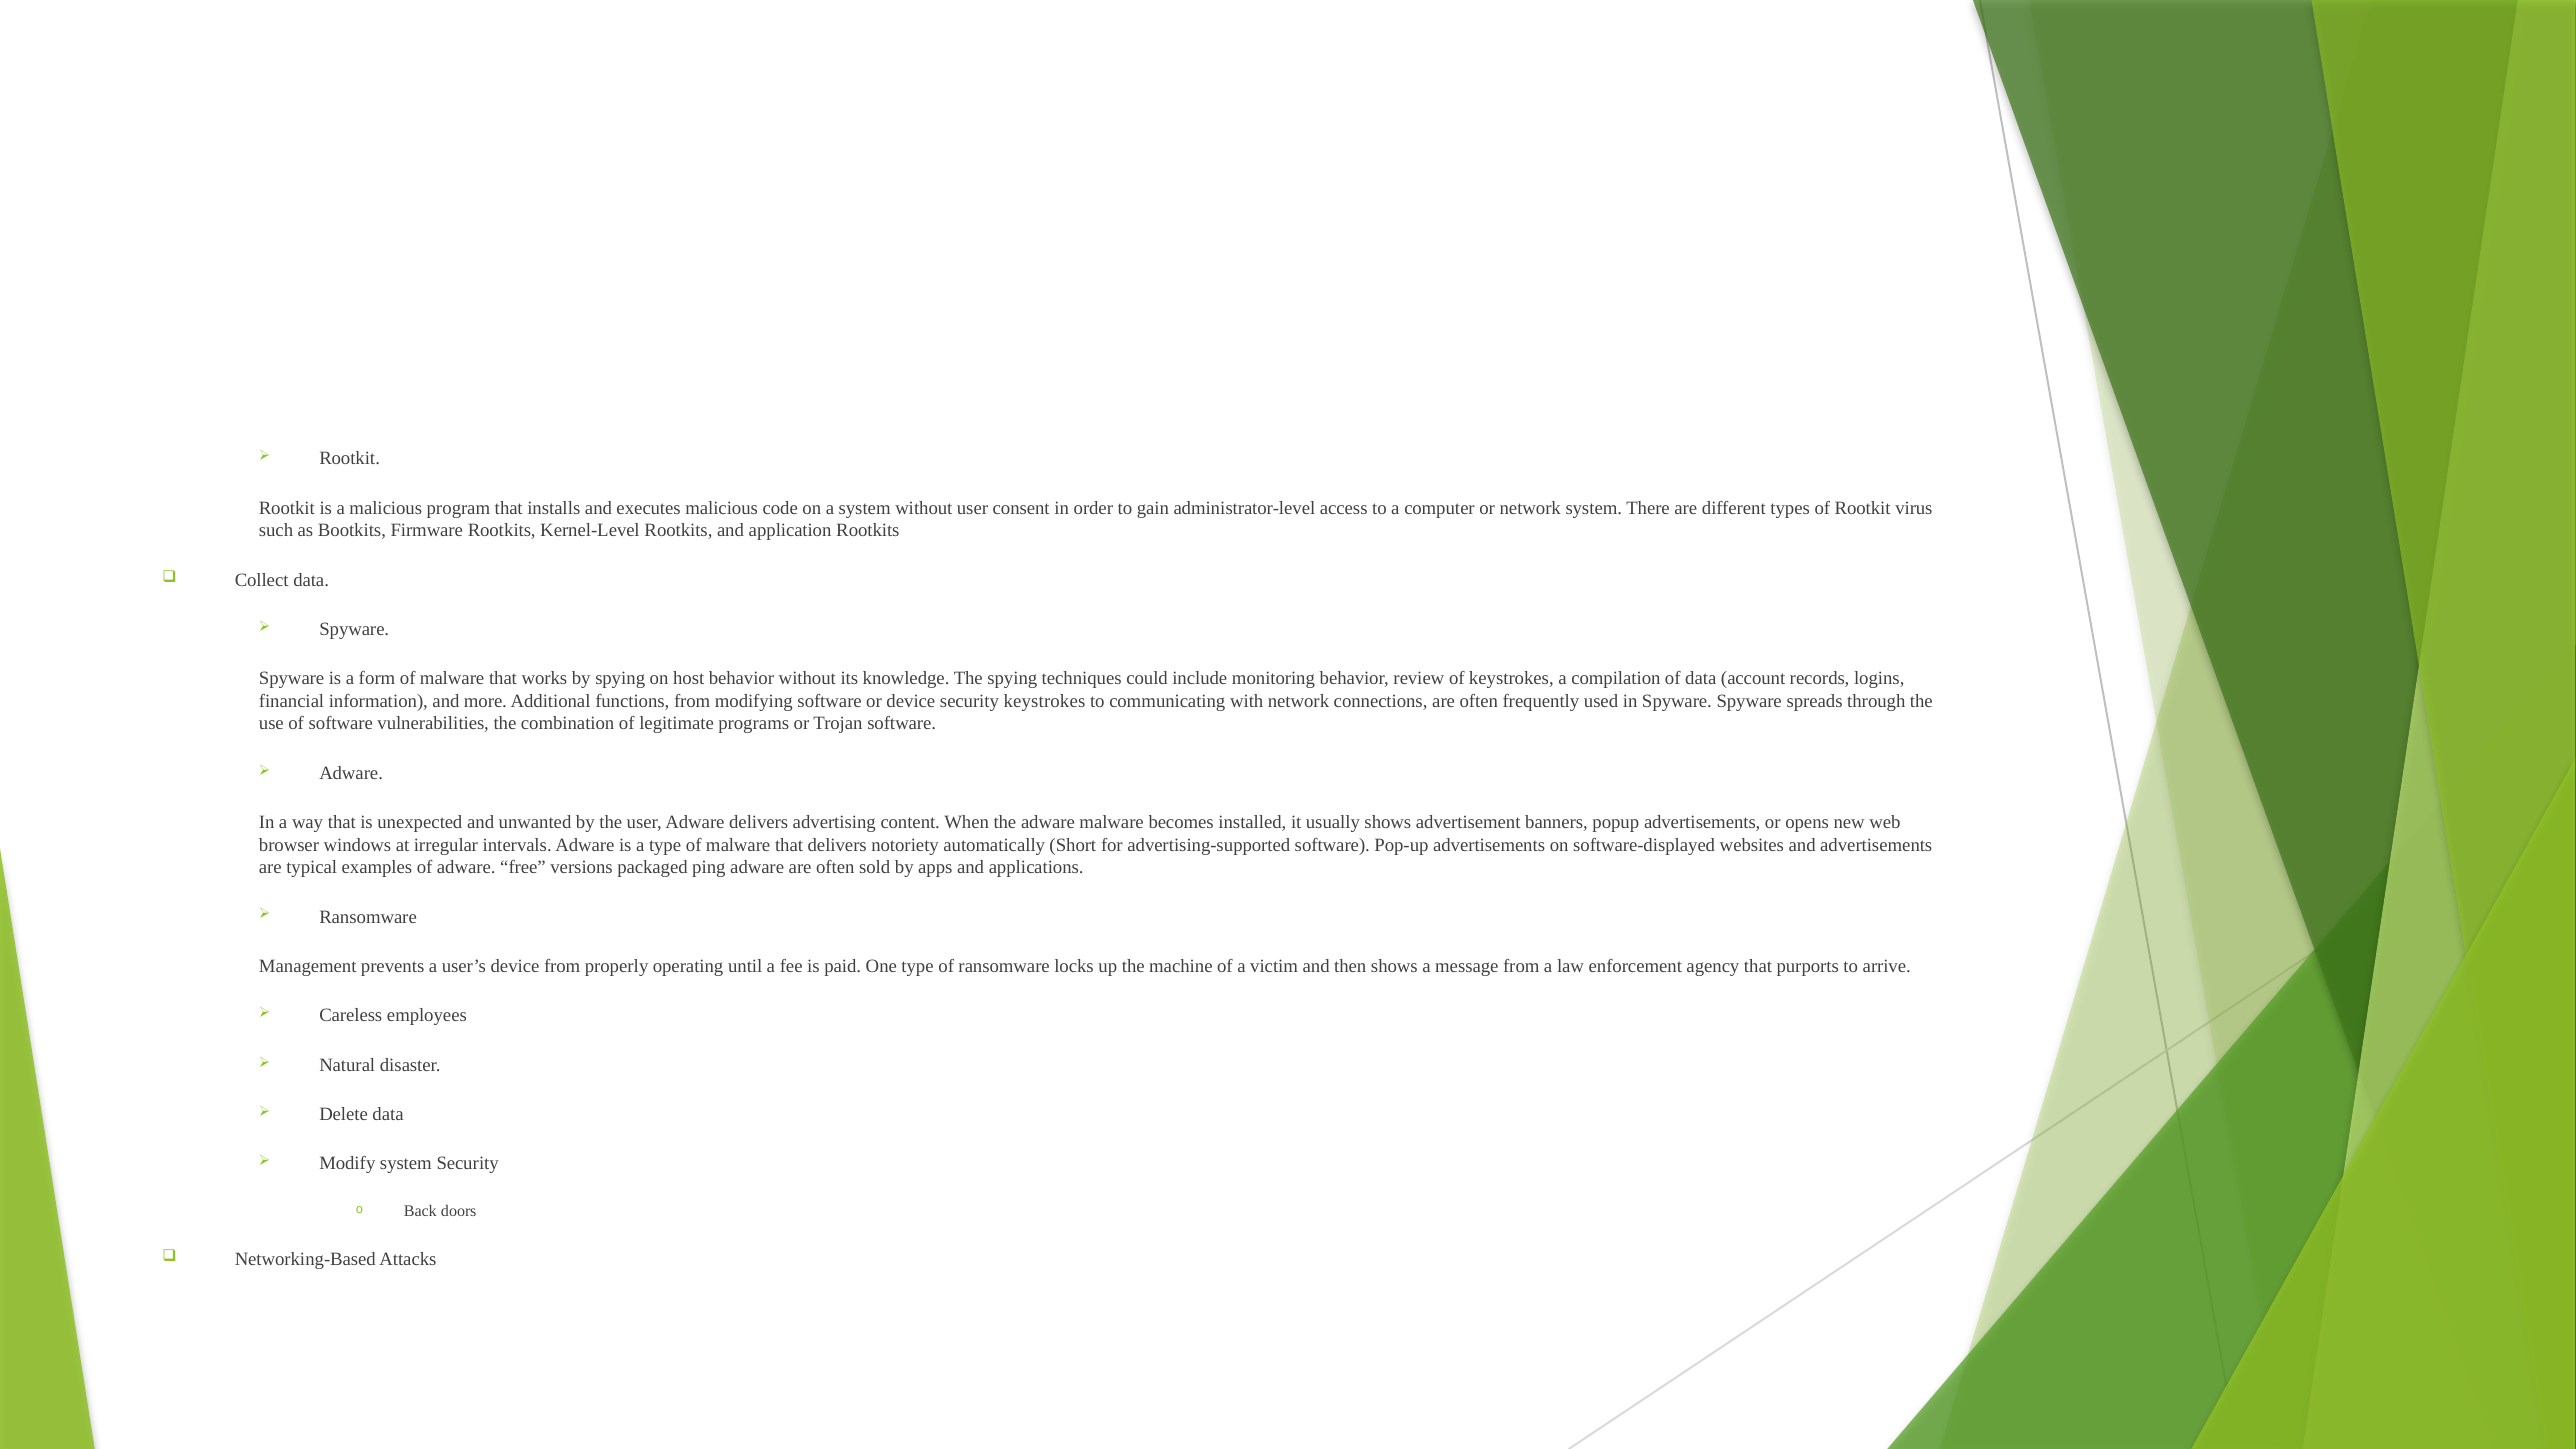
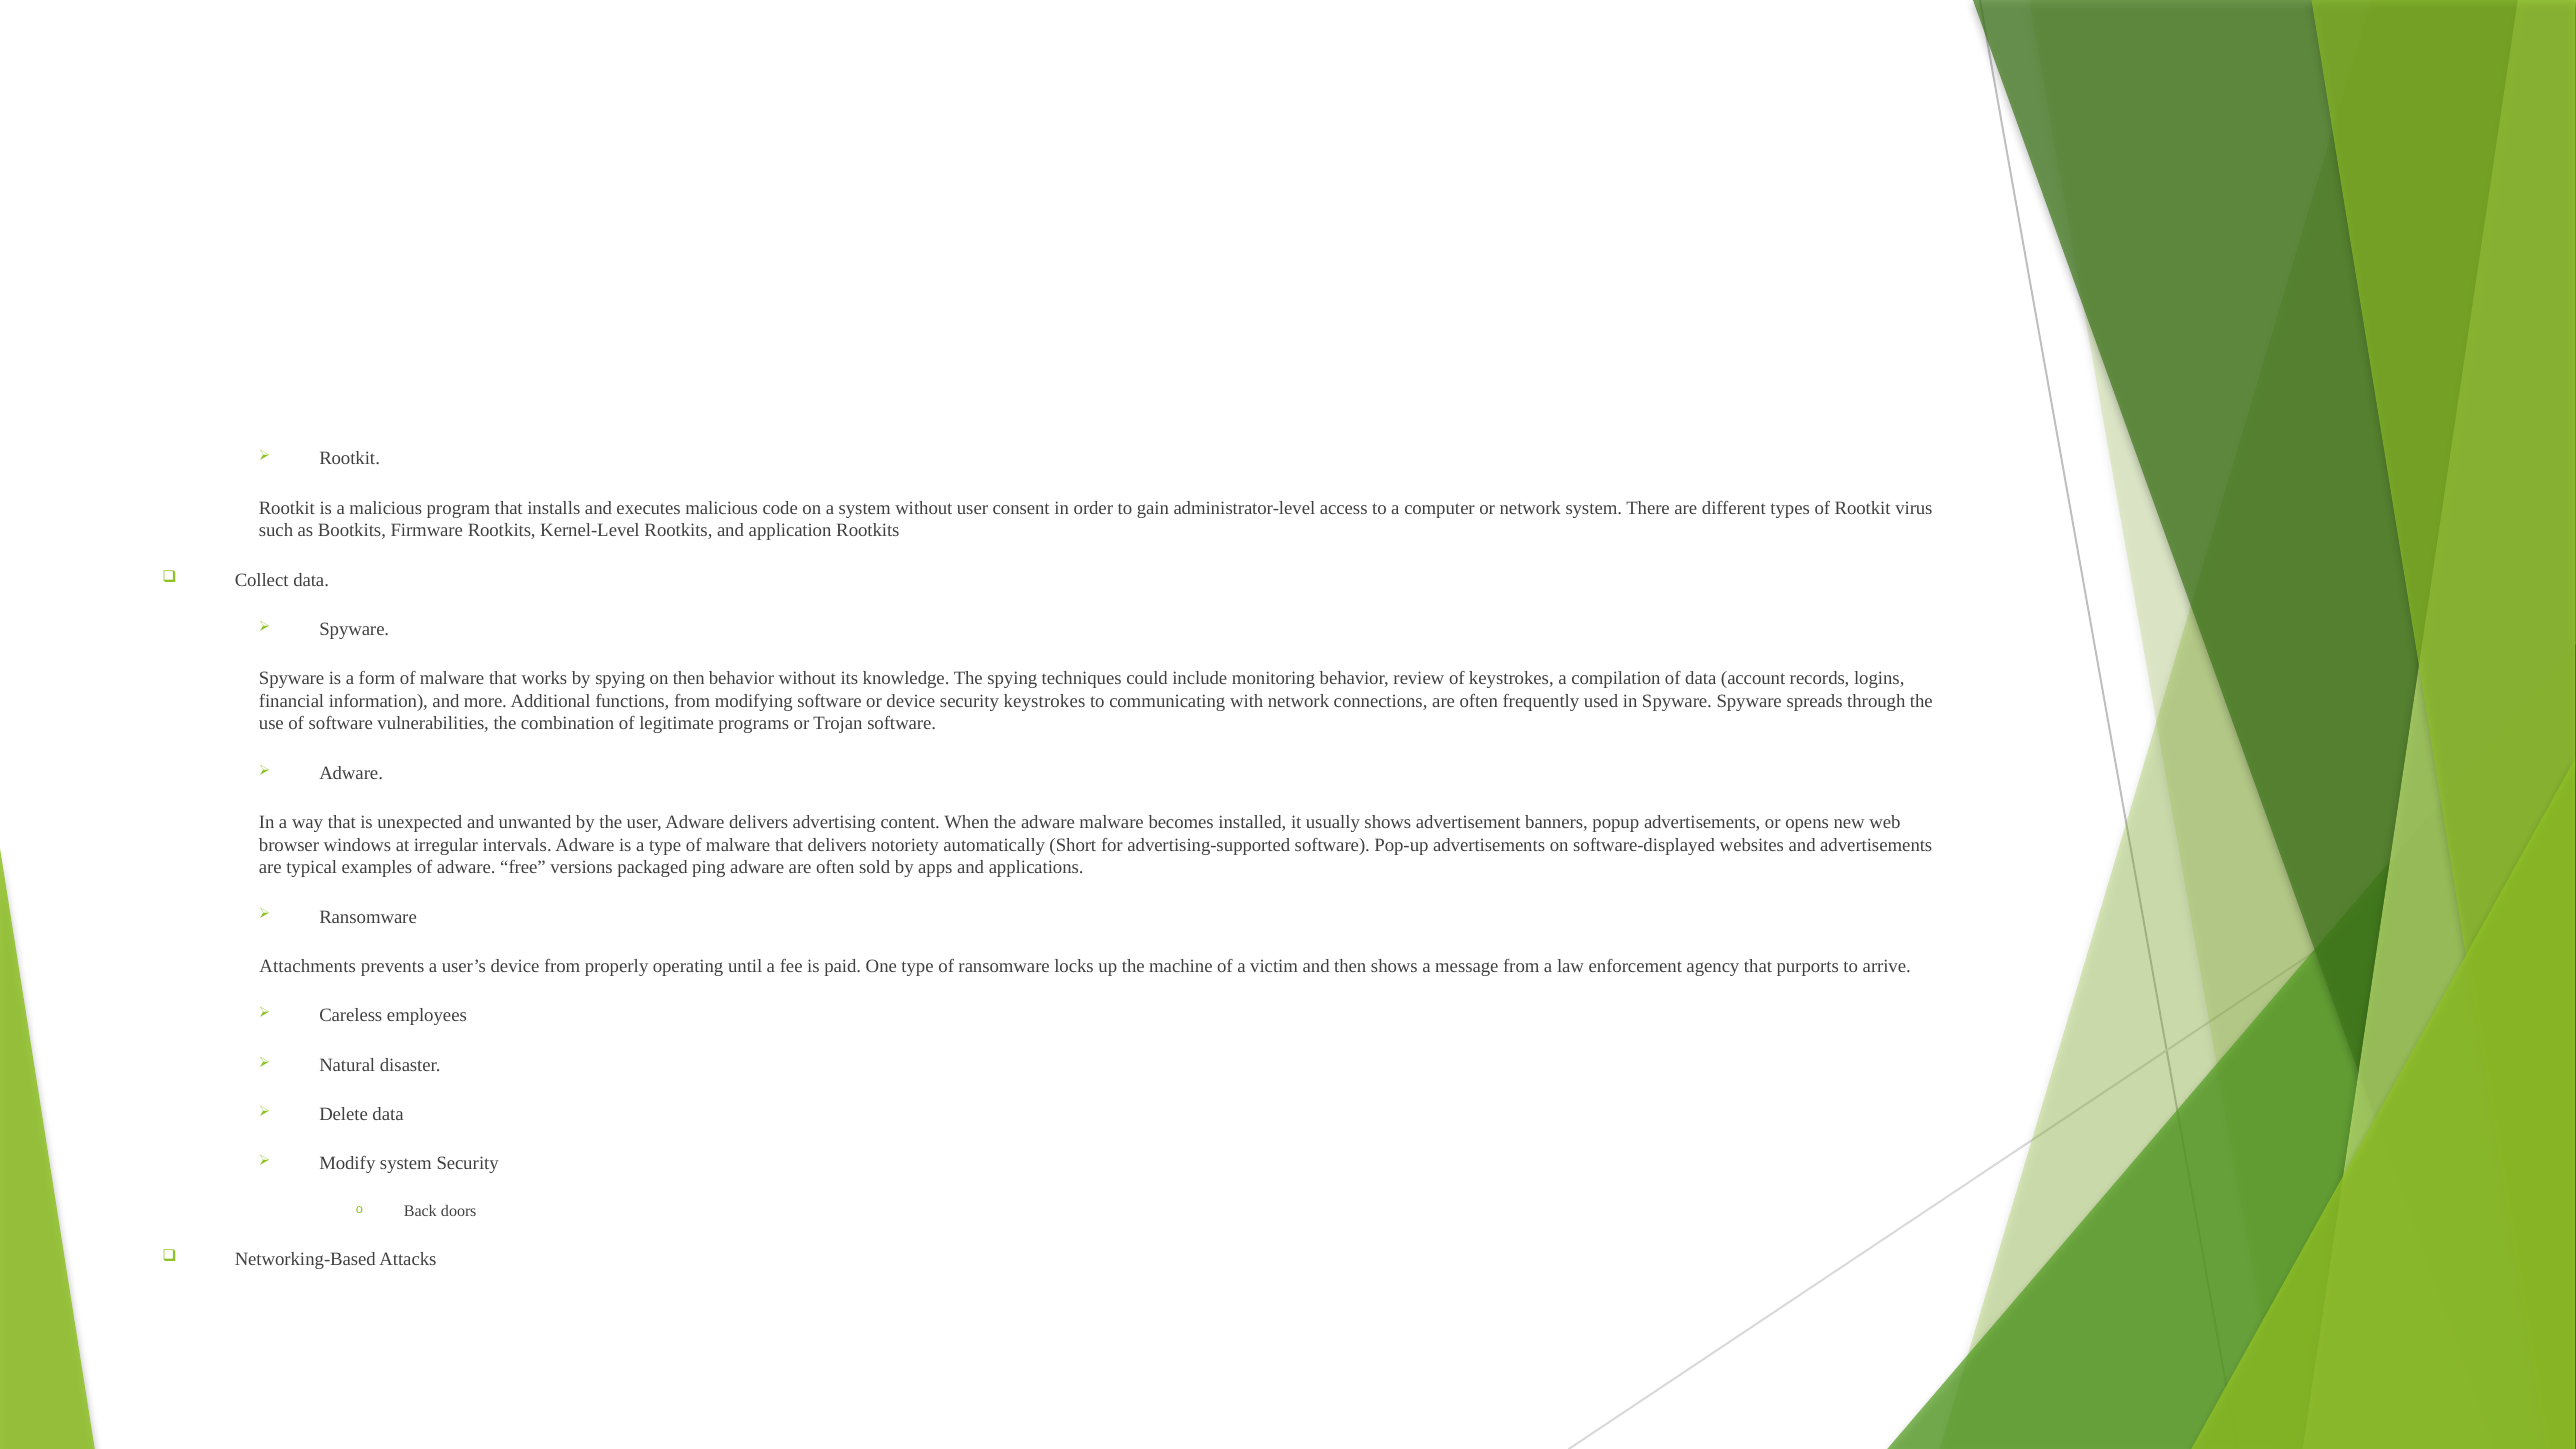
on host: host -> then
Management: Management -> Attachments
